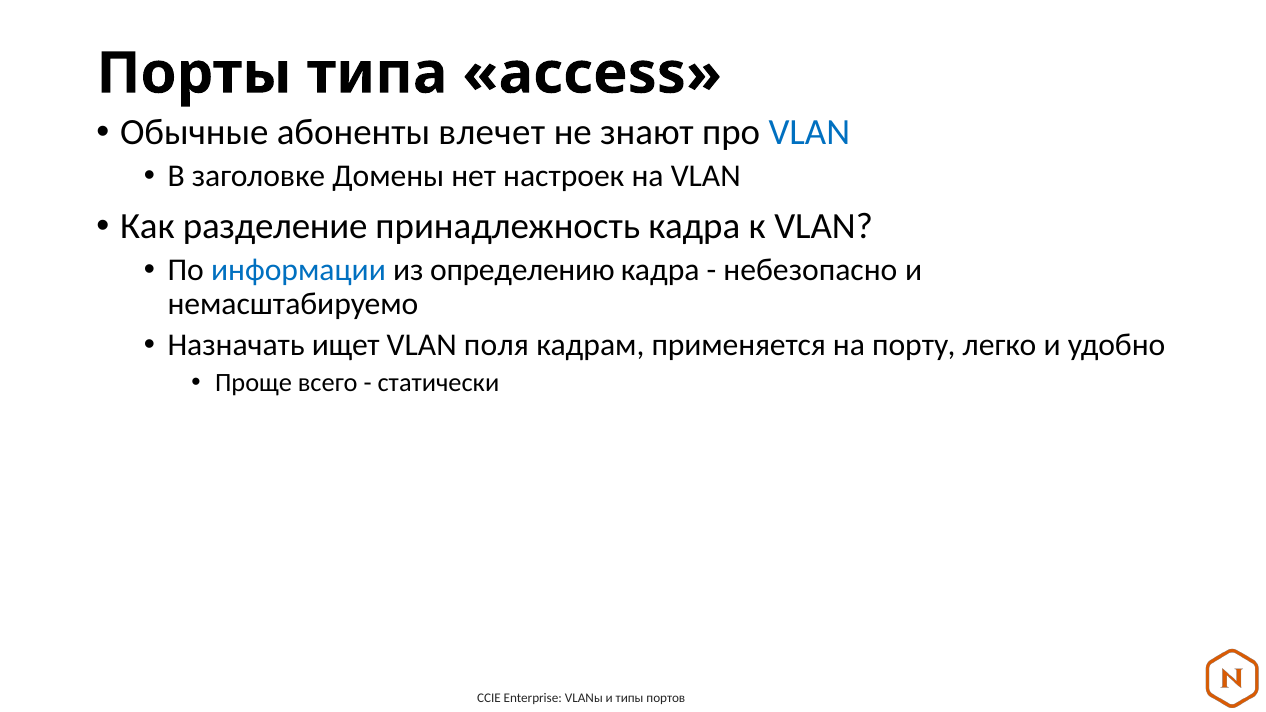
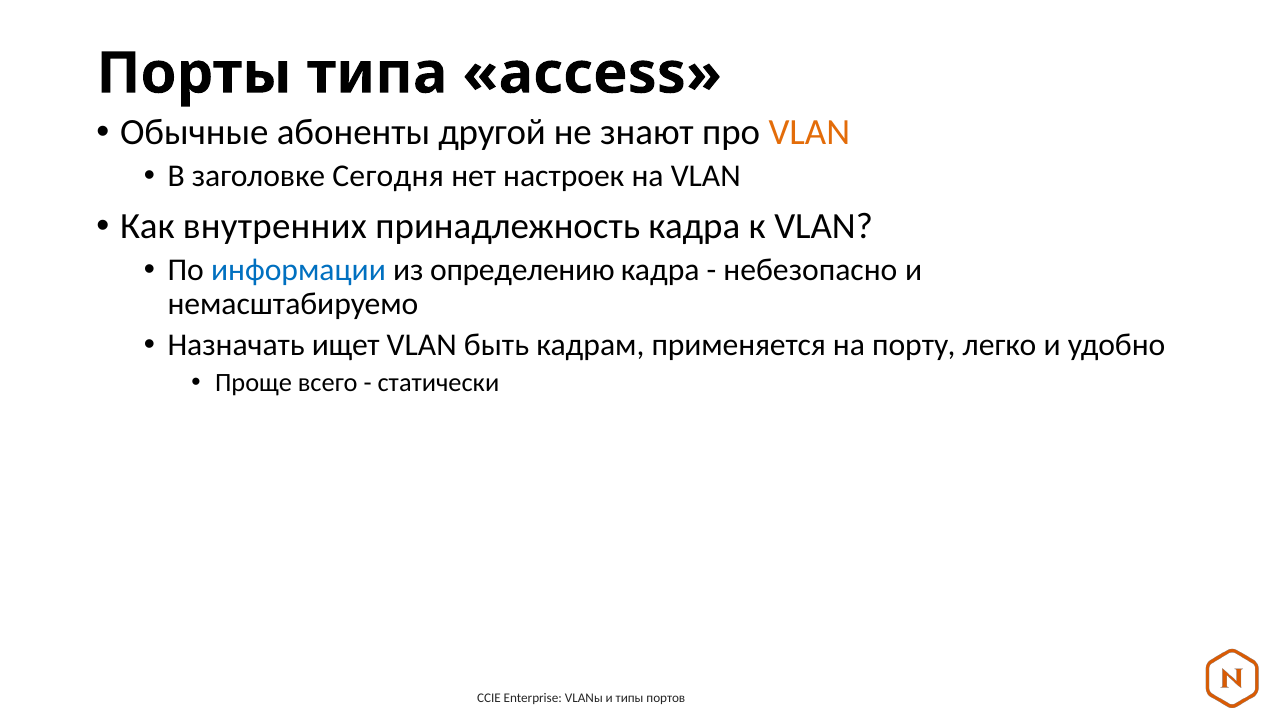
влечет: влечет -> другой
VLAN at (809, 133) colour: blue -> orange
Домены: Домены -> Сегодня
разделение: разделение -> внутренних
поля: поля -> быть
